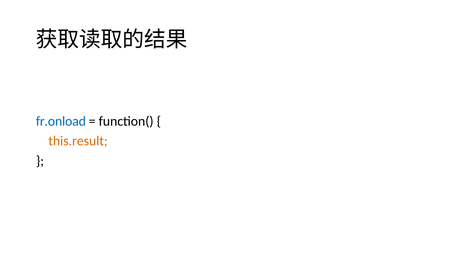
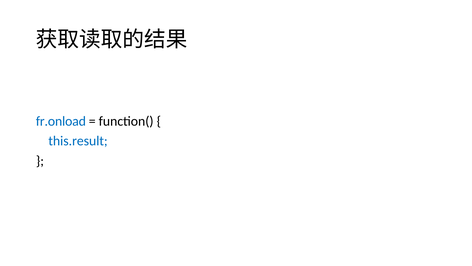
this.result colour: orange -> blue
